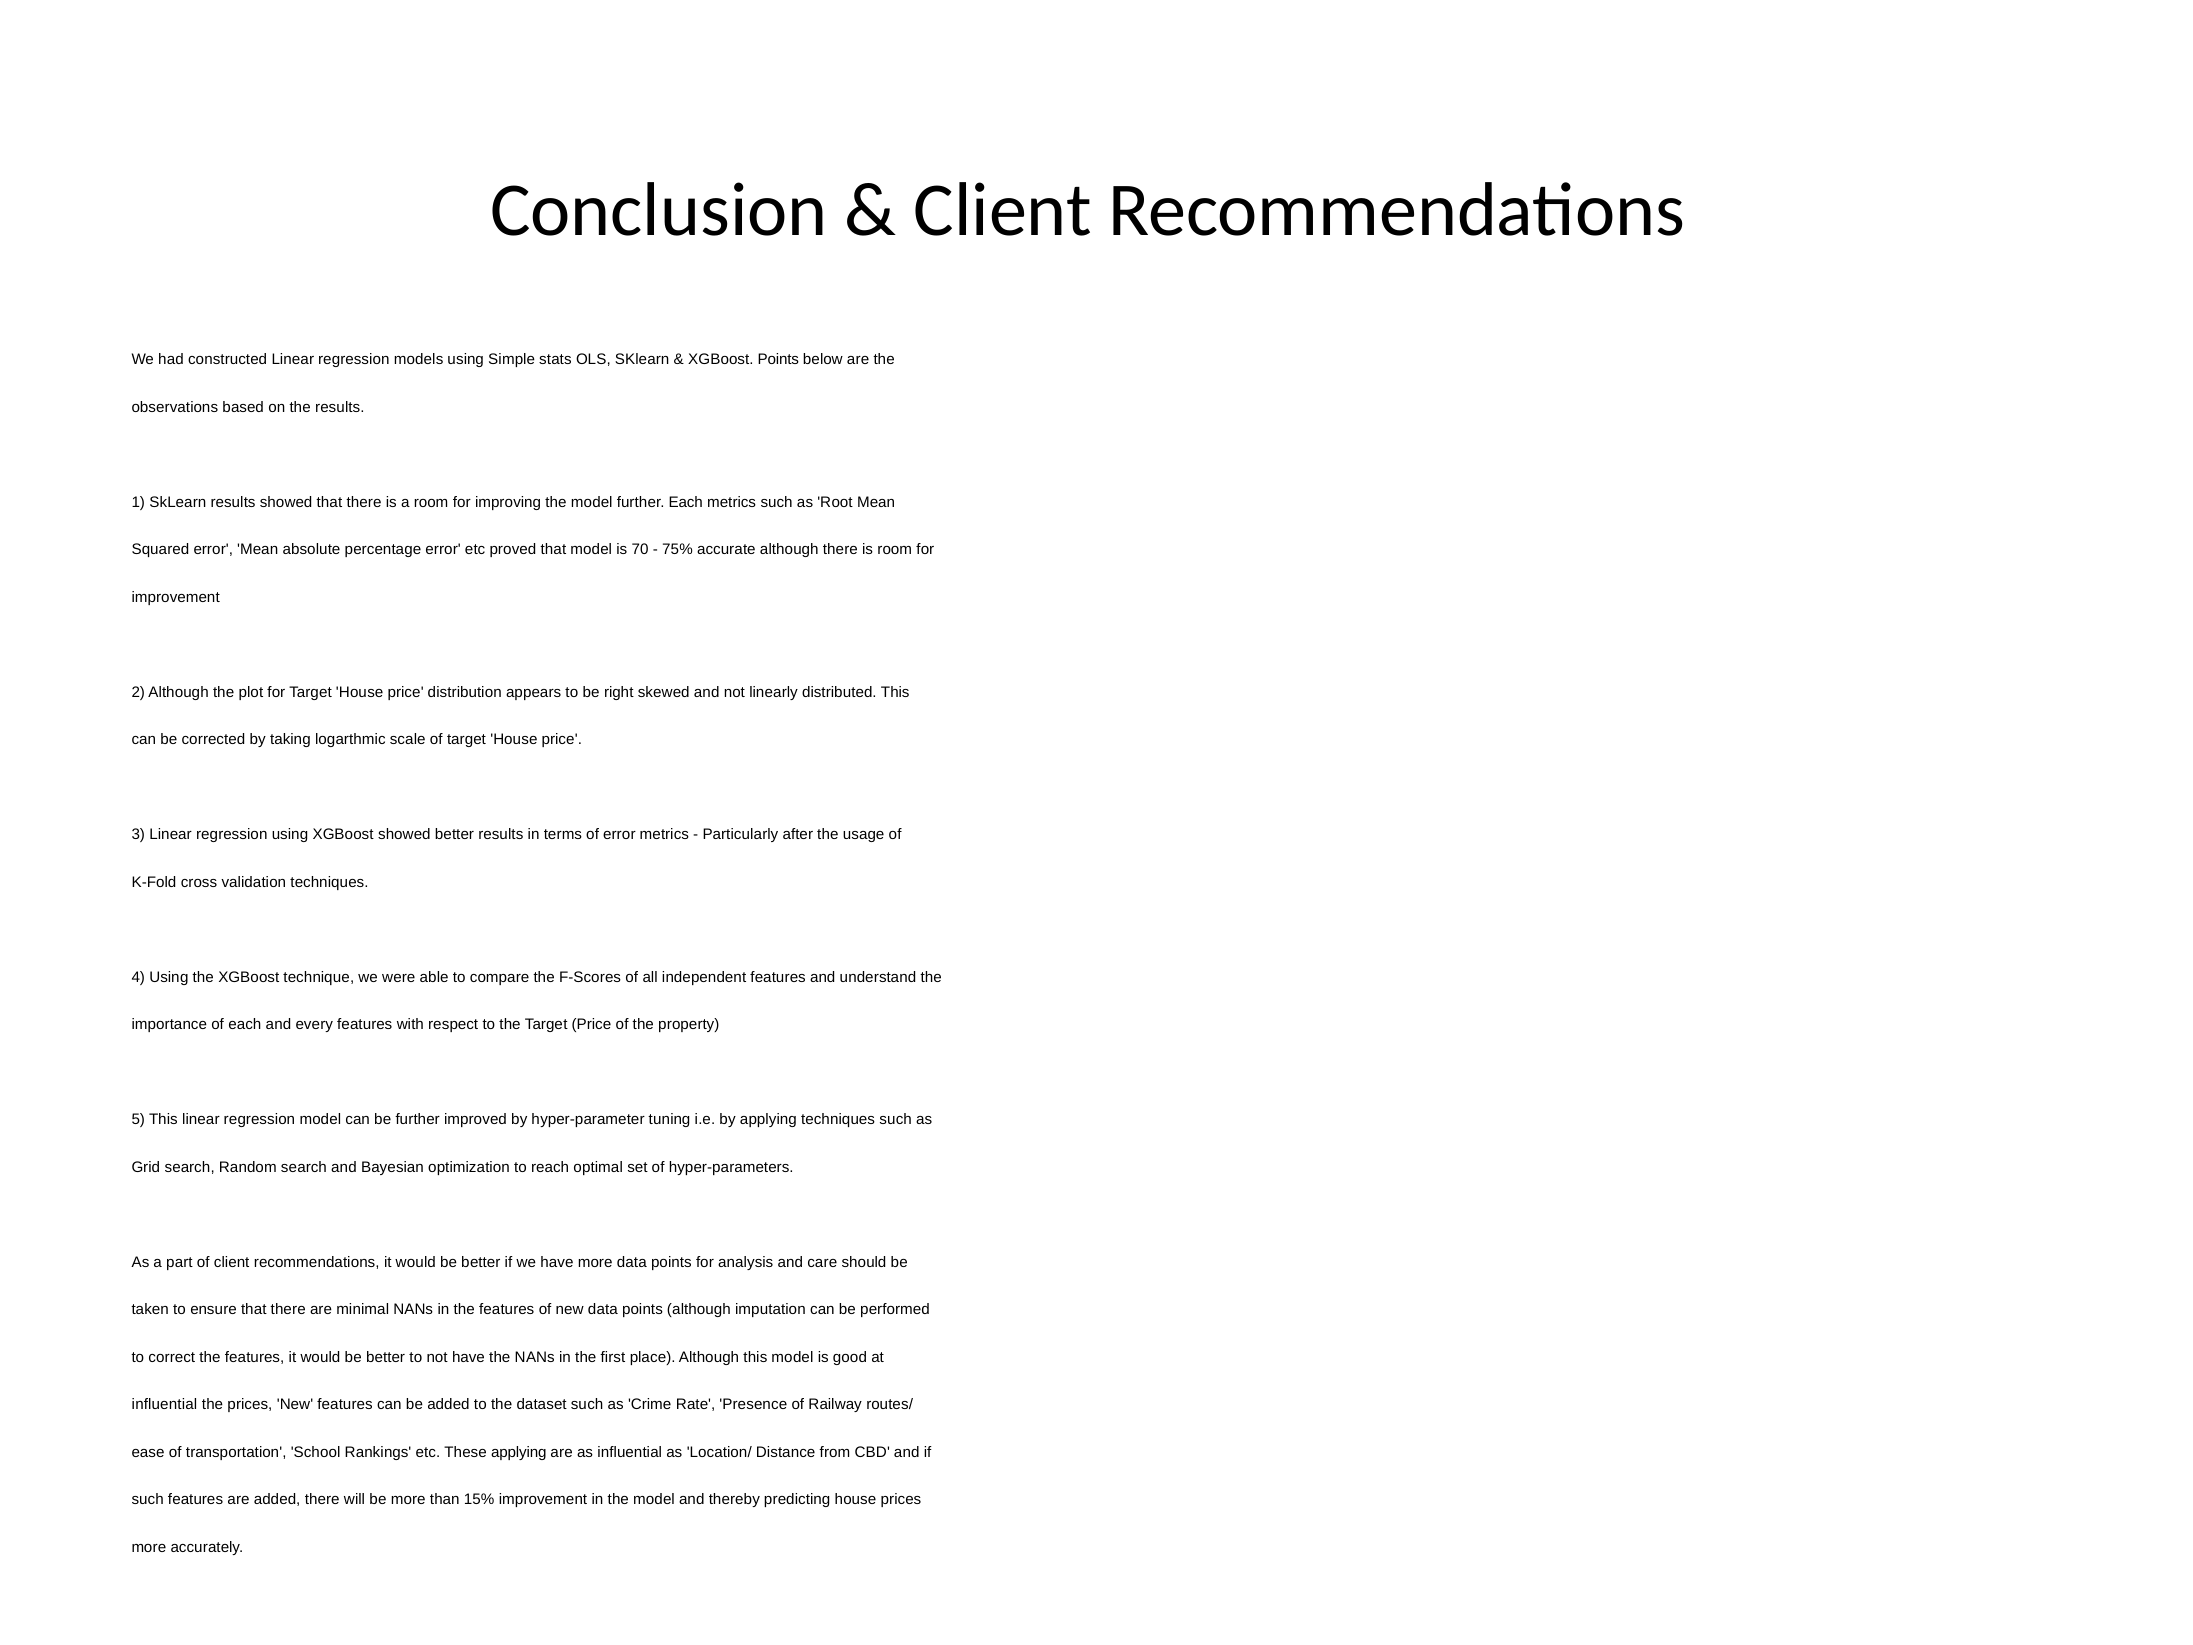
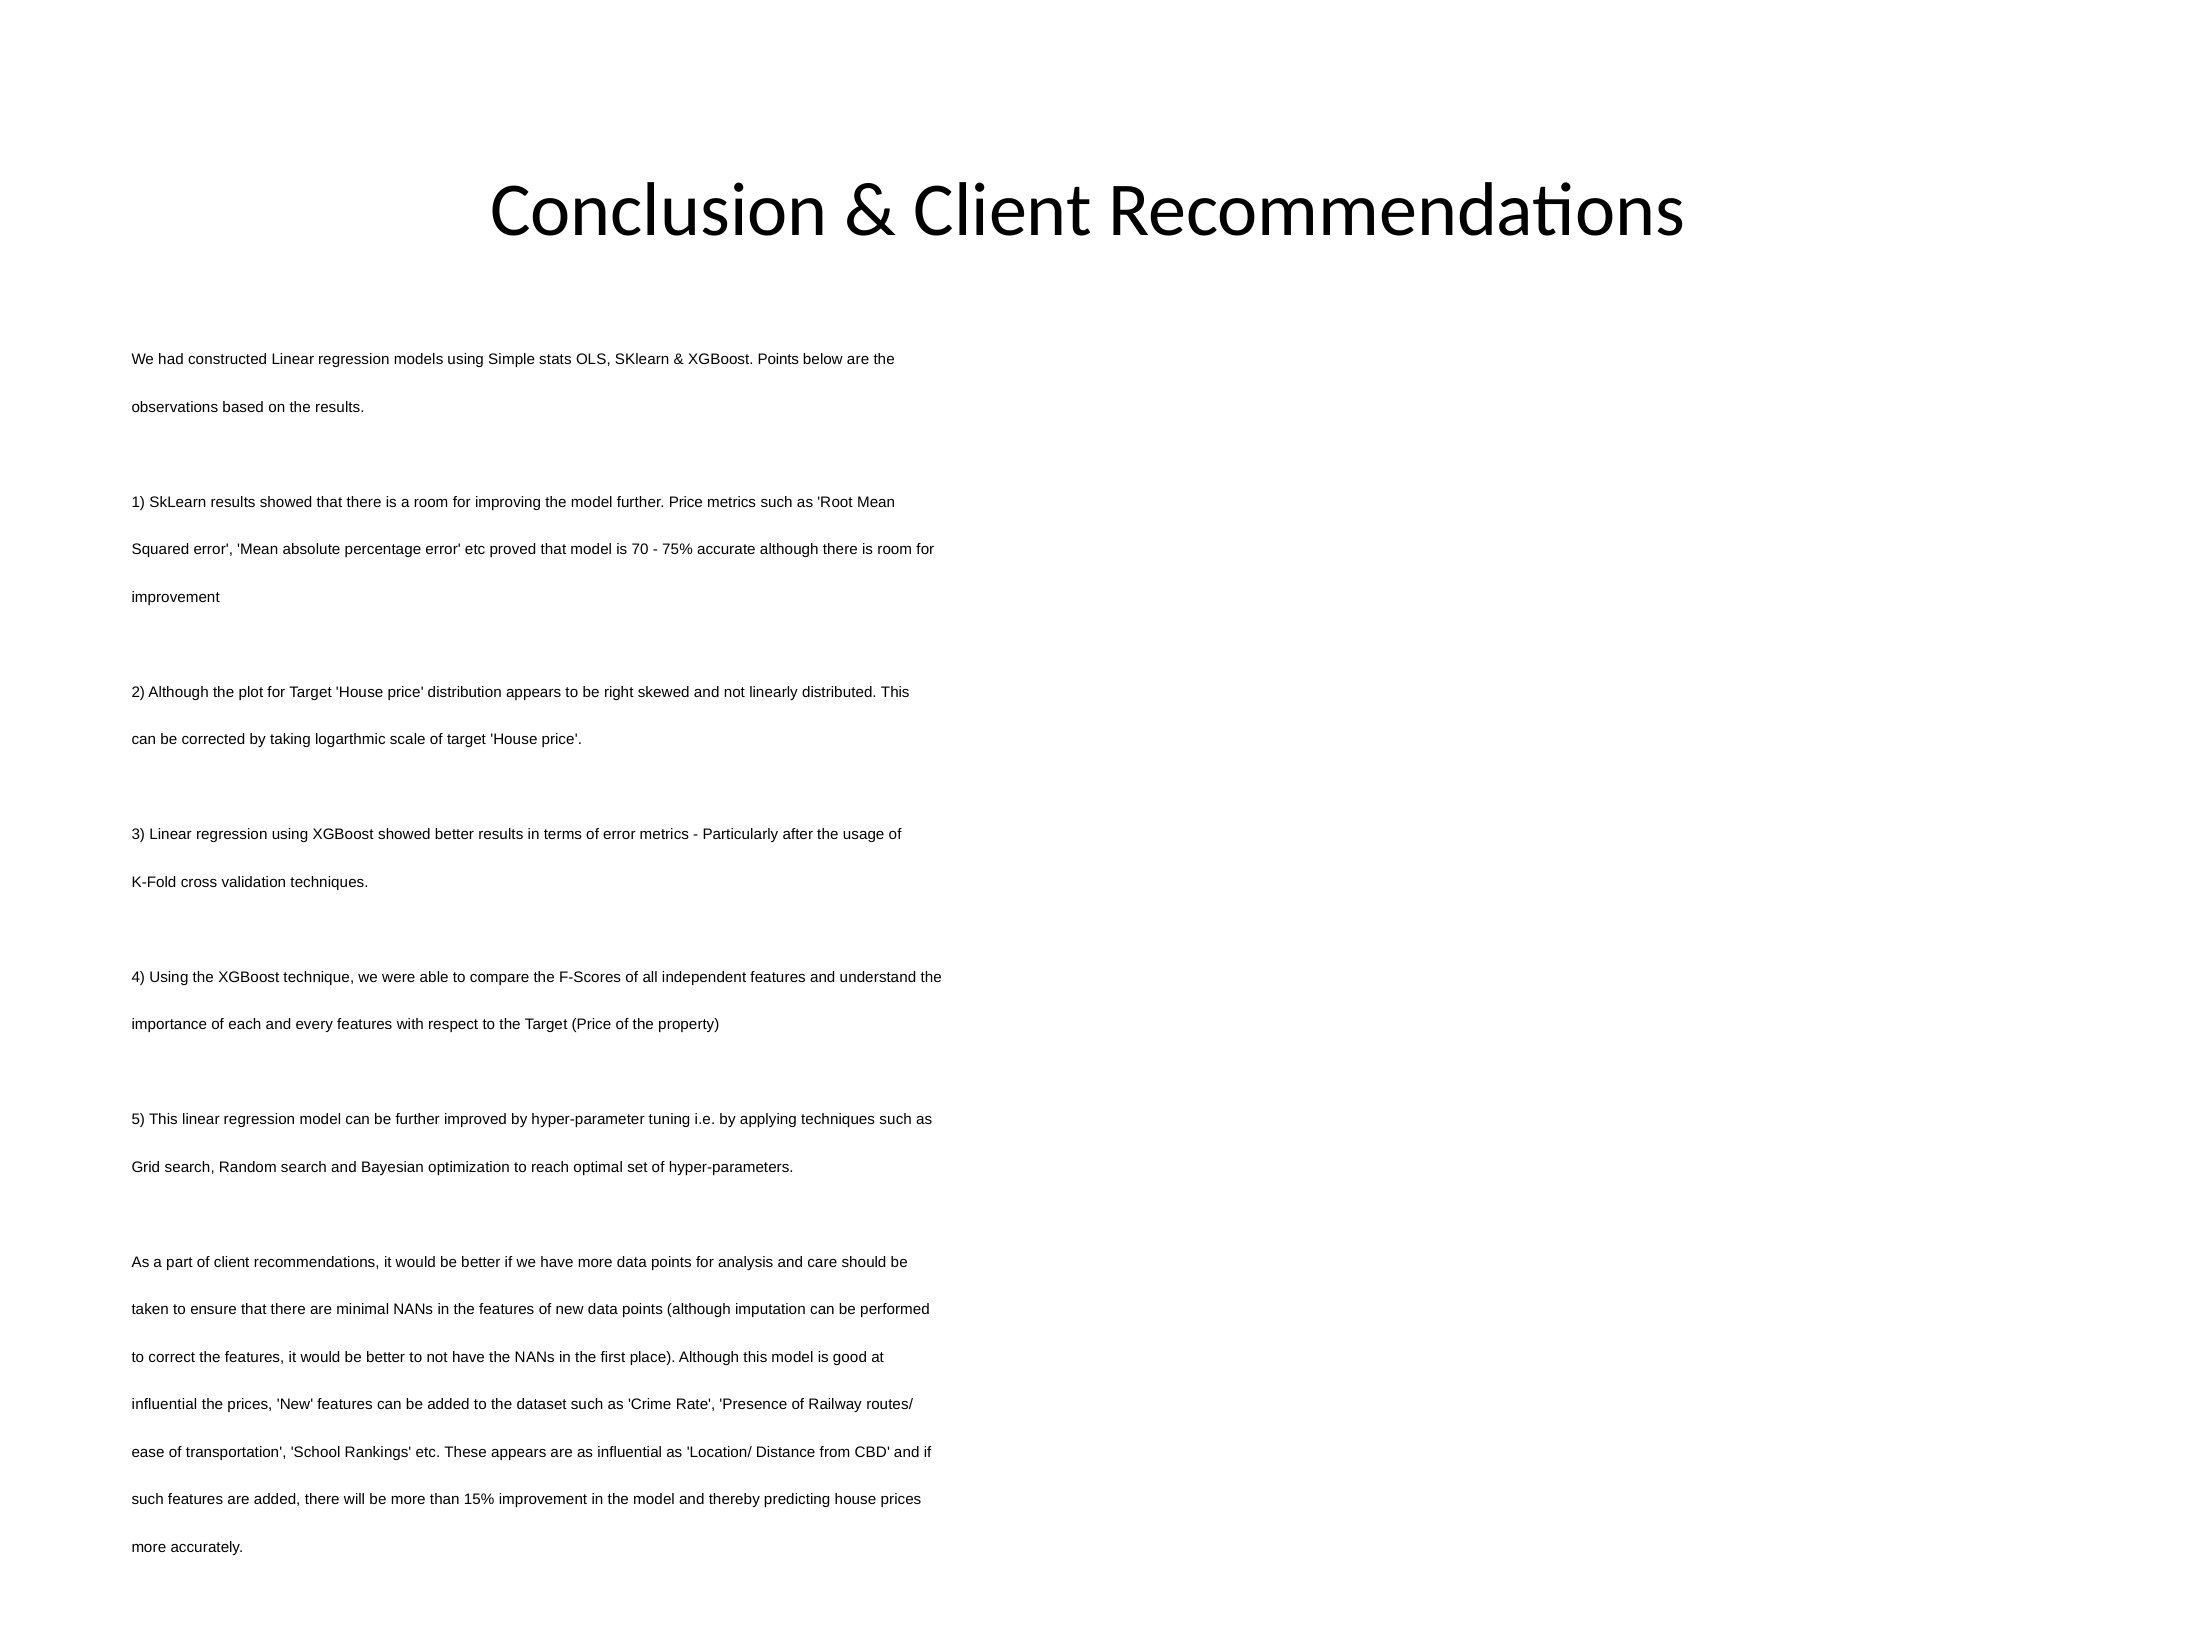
further Each: Each -> Price
These applying: applying -> appears
